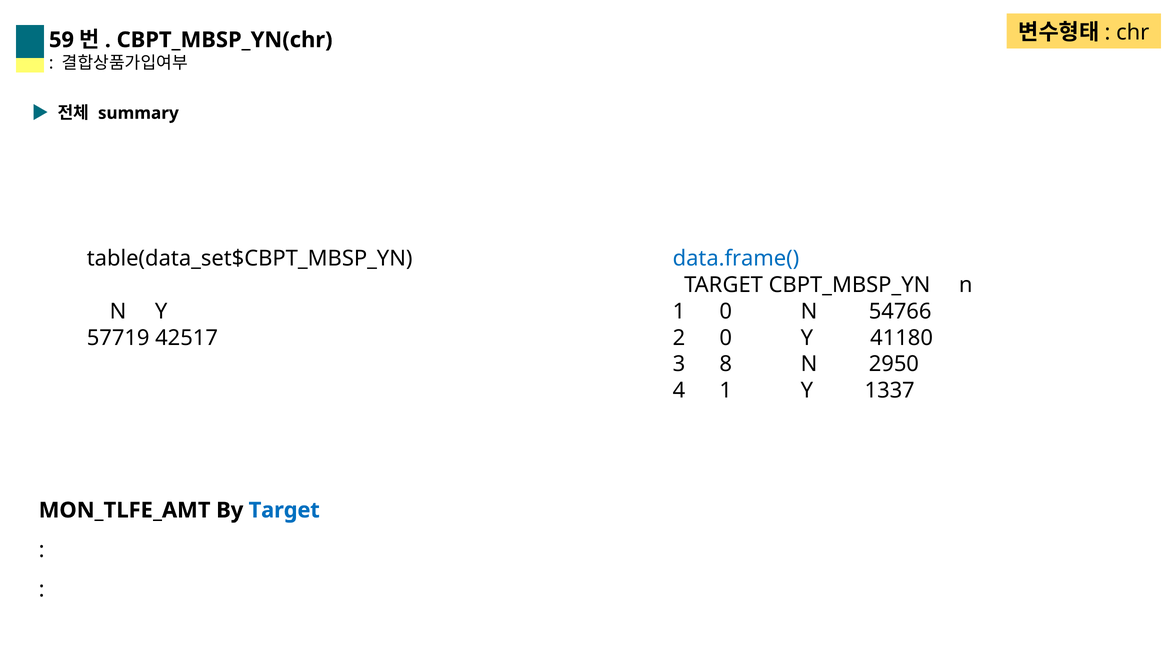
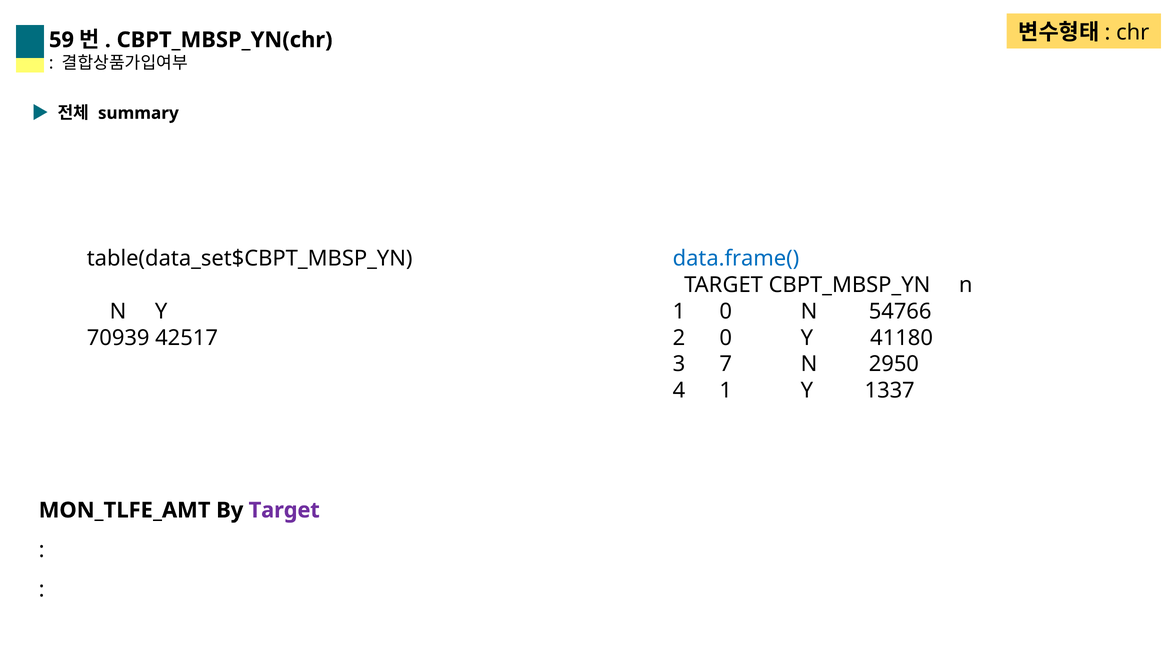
57719: 57719 -> 70939
8: 8 -> 7
Target at (284, 510) colour: blue -> purple
